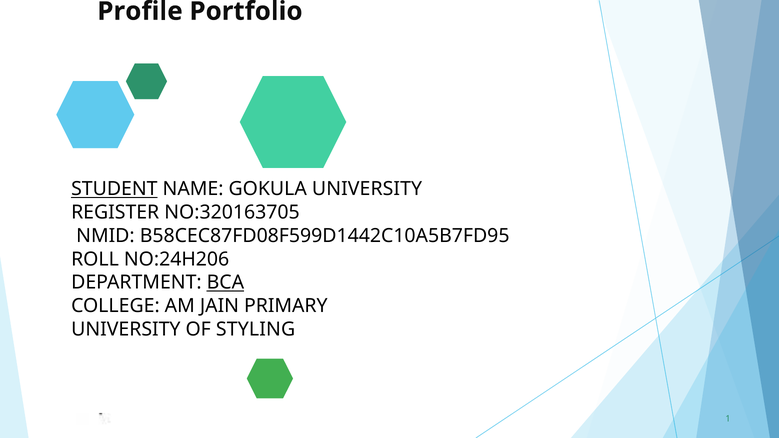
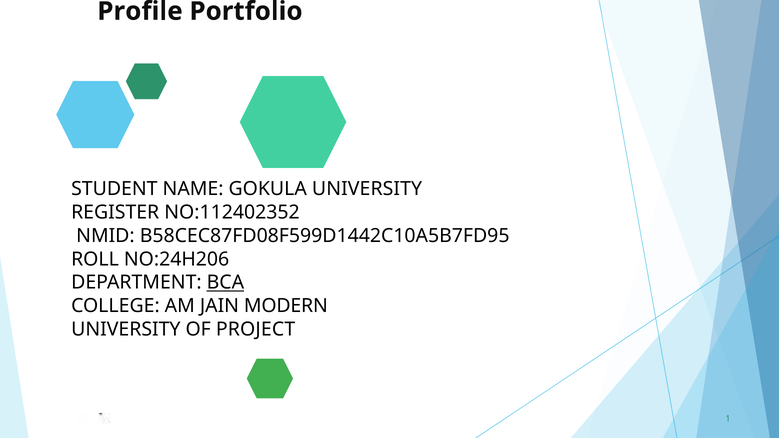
STUDENT underline: present -> none
NO:320163705: NO:320163705 -> NO:112402352
PRIMARY: PRIMARY -> MODERN
STYLING: STYLING -> PROJECT
